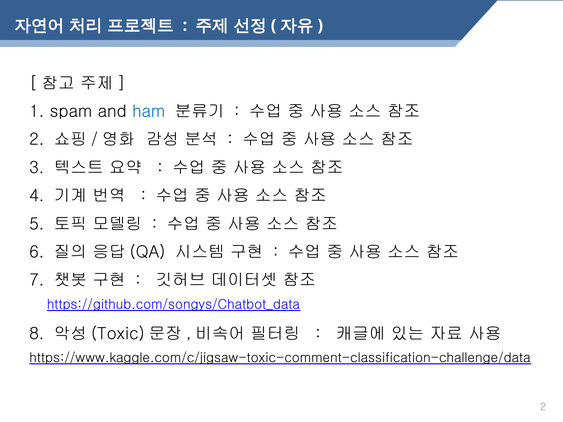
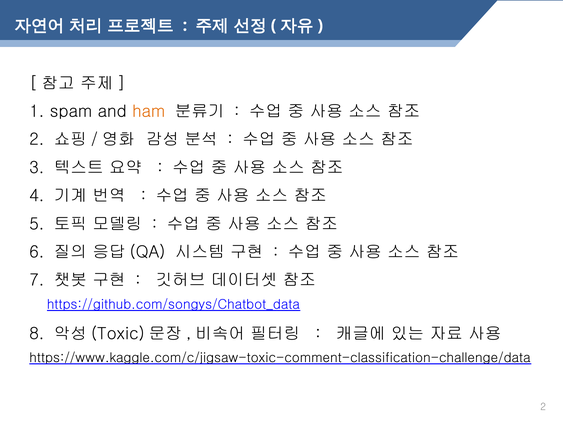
ham colour: blue -> orange
